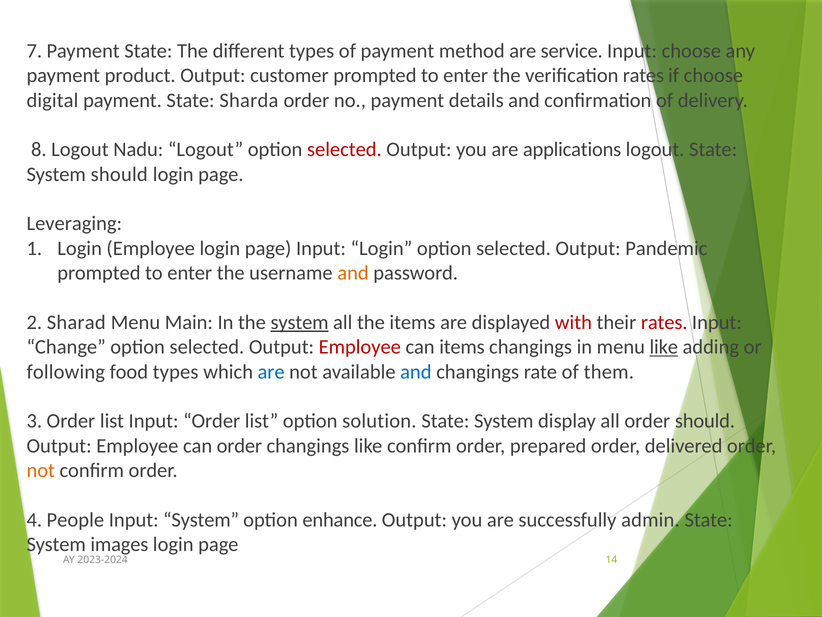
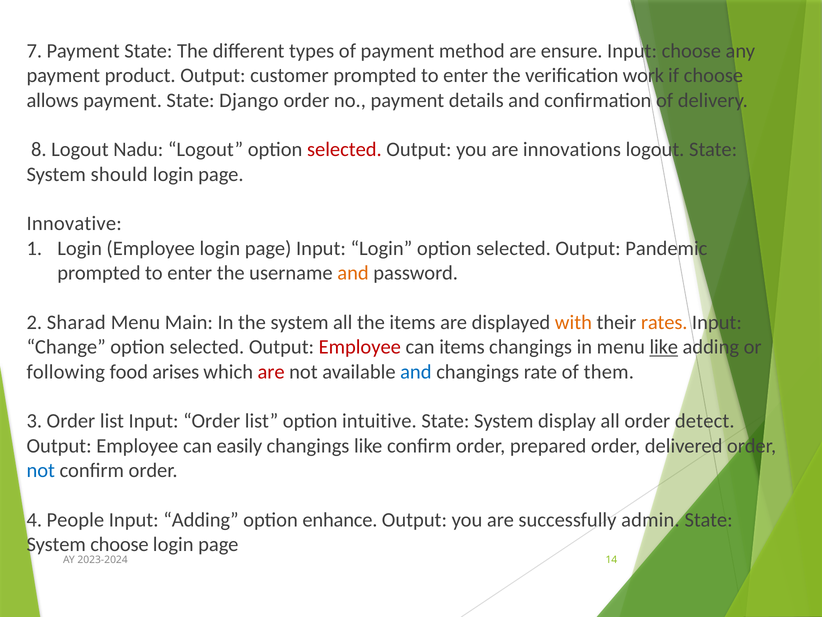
service: service -> ensure
verification rates: rates -> work
digital: digital -> allows
Sharda: Sharda -> Django
applications: applications -> innovations
Leveraging: Leveraging -> Innovative
system at (300, 322) underline: present -> none
with colour: red -> orange
rates at (664, 322) colour: red -> orange
food types: types -> arises
are at (271, 371) colour: blue -> red
solution: solution -> intuitive
order should: should -> detect
can order: order -> easily
not at (41, 470) colour: orange -> blue
Input System: System -> Adding
System images: images -> choose
